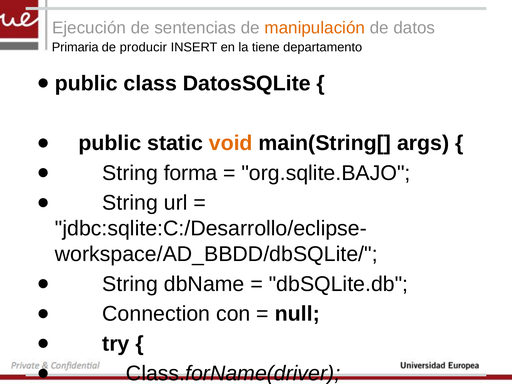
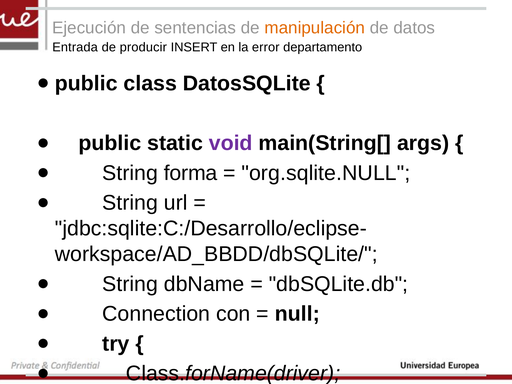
Primaria: Primaria -> Entrada
tiene: tiene -> error
void colour: orange -> purple
org.sqlite.BAJO: org.sqlite.BAJO -> org.sqlite.NULL
